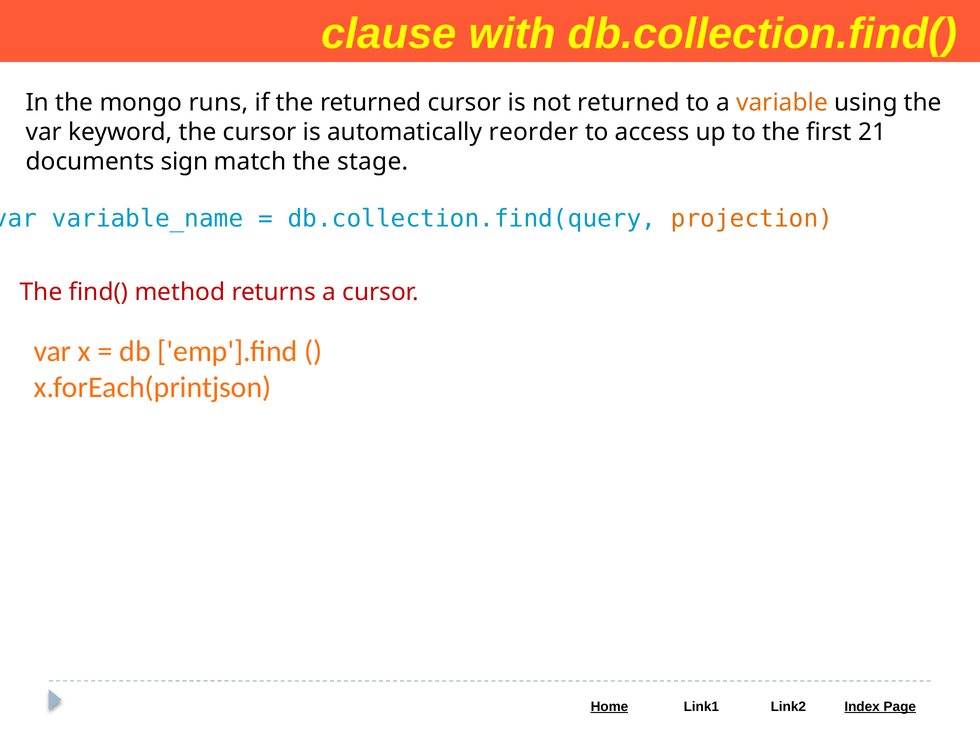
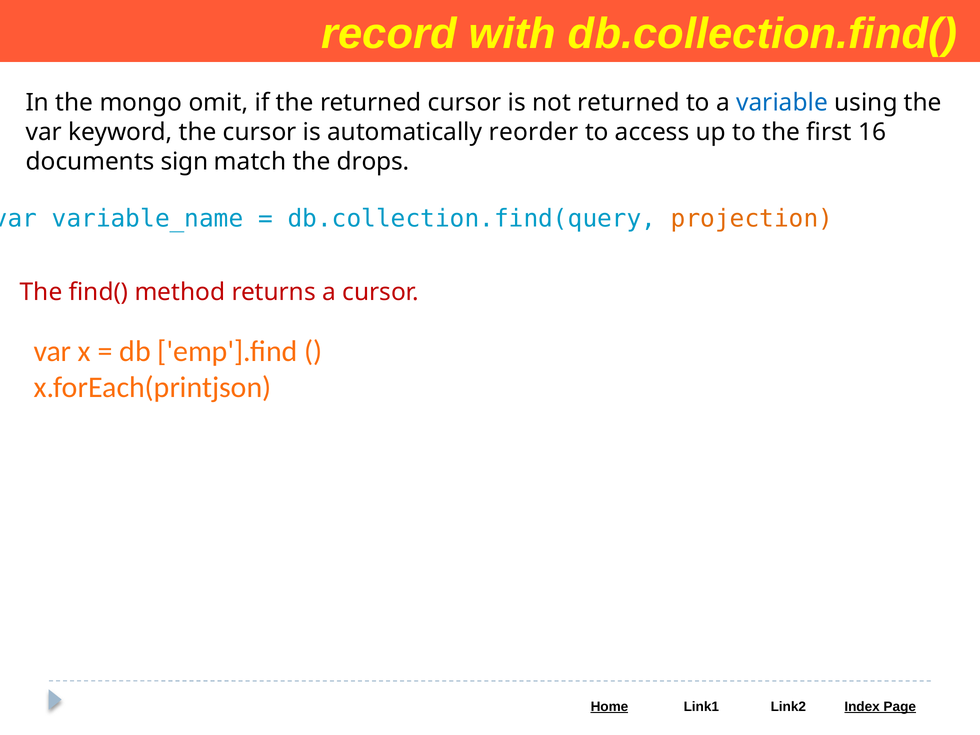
clause: clause -> record
runs: runs -> omit
variable colour: orange -> blue
21: 21 -> 16
stage: stage -> drops
